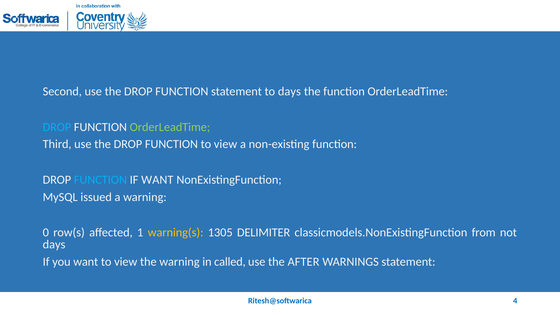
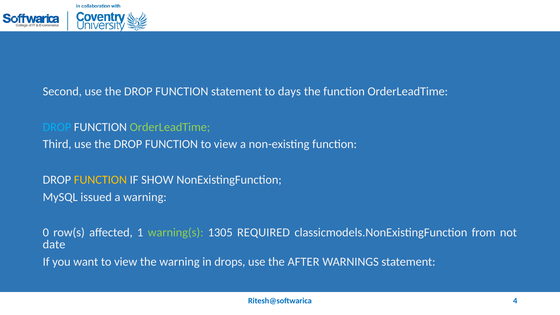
FUNCTION at (100, 180) colour: light blue -> yellow
IF WANT: WANT -> SHOW
warning(s colour: yellow -> light green
DELIMITER: DELIMITER -> REQUIRED
days at (54, 244): days -> date
called: called -> drops
